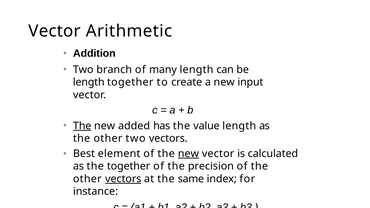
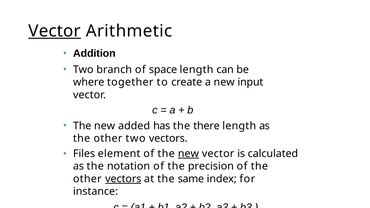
Vector at (54, 31) underline: none -> present
many: many -> space
length at (89, 82): length -> where
The at (82, 126) underline: present -> none
value: value -> there
Best: Best -> Files
the together: together -> notation
